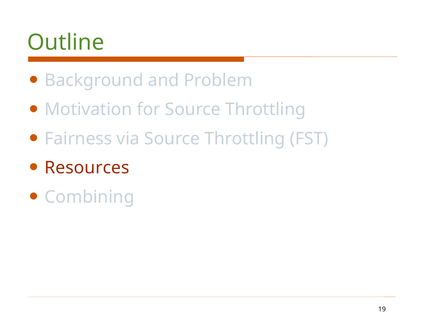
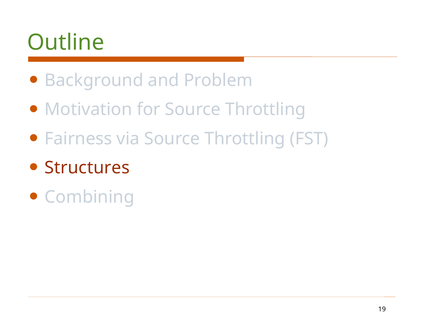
Resources: Resources -> Structures
